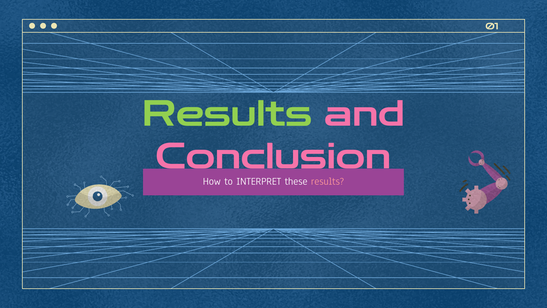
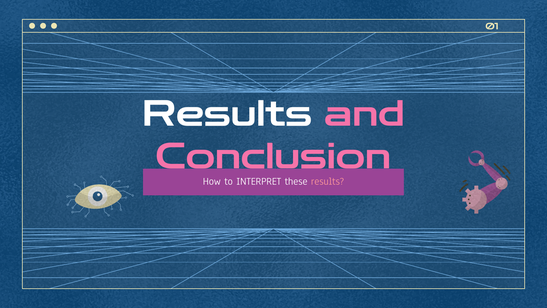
Results at (227, 114) colour: light green -> white
